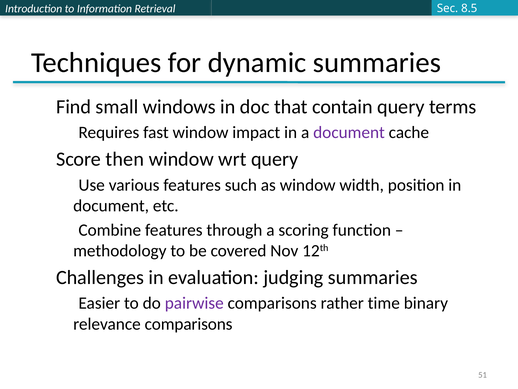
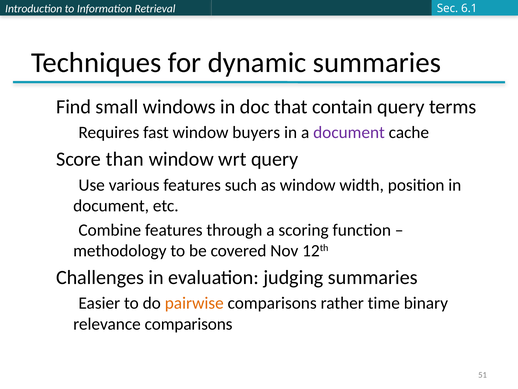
8.5: 8.5 -> 6.1
impact: impact -> buyers
then: then -> than
pairwise colour: purple -> orange
